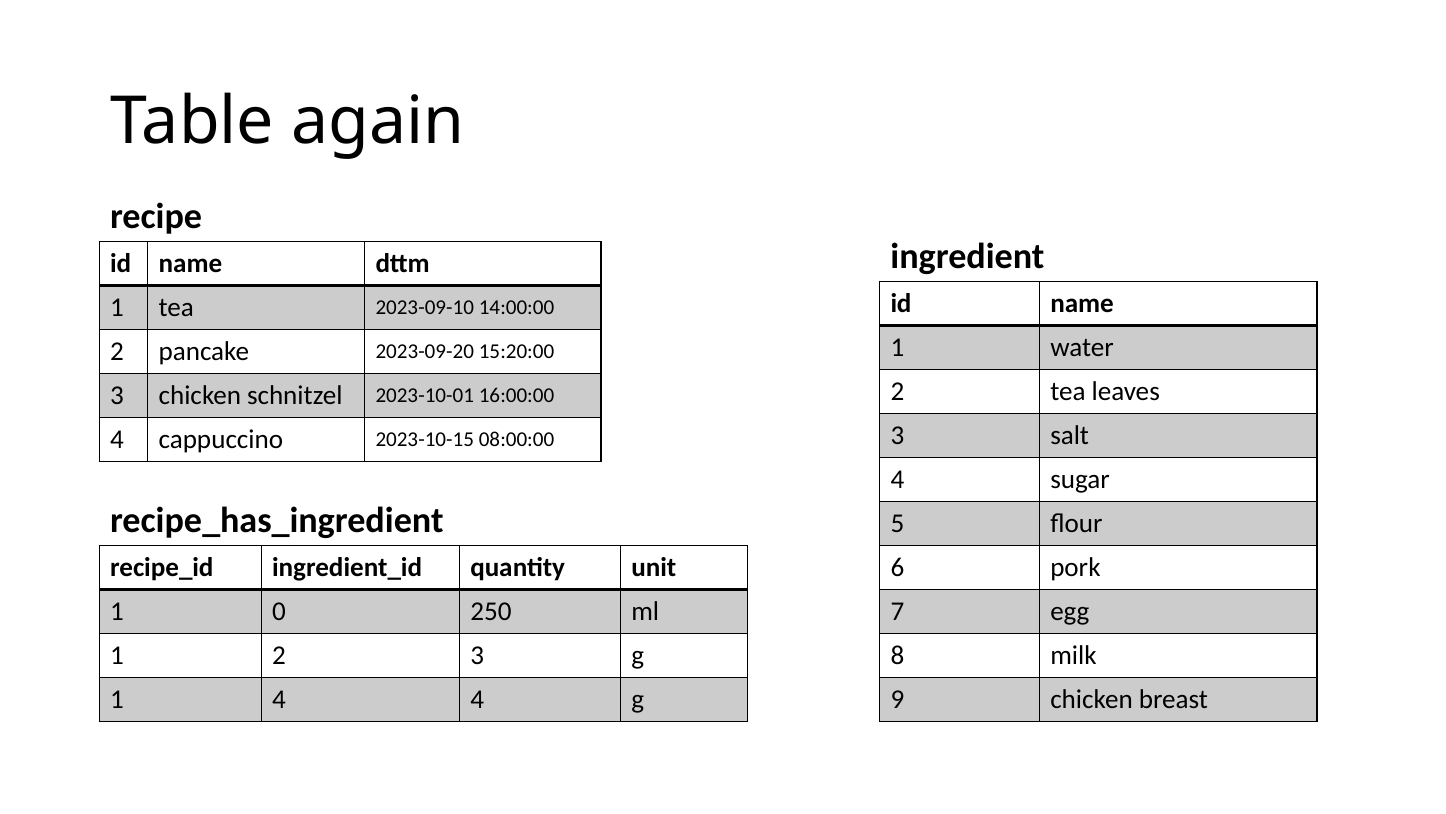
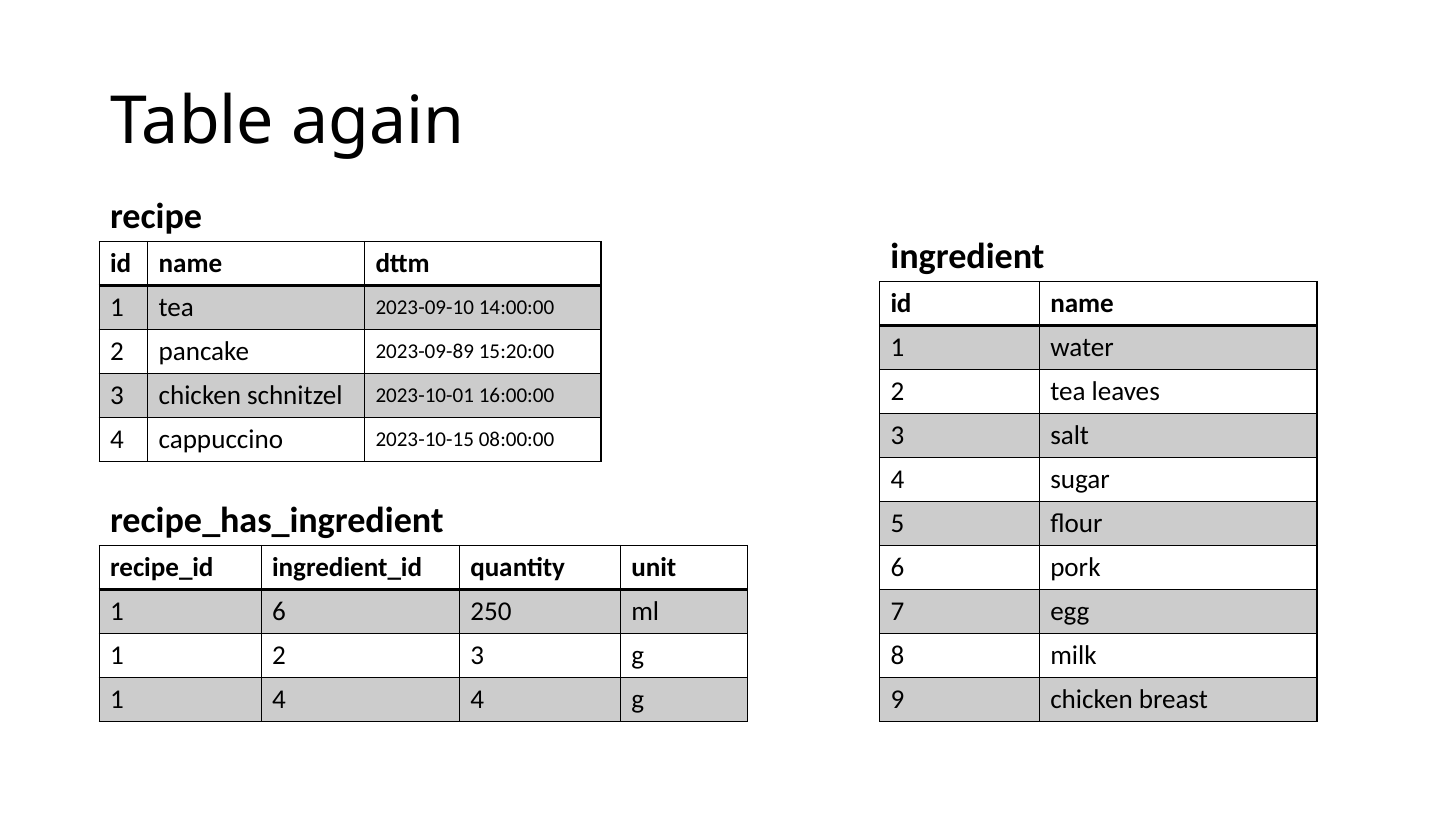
2023-09-20: 2023-09-20 -> 2023-09-89
1 0: 0 -> 6
